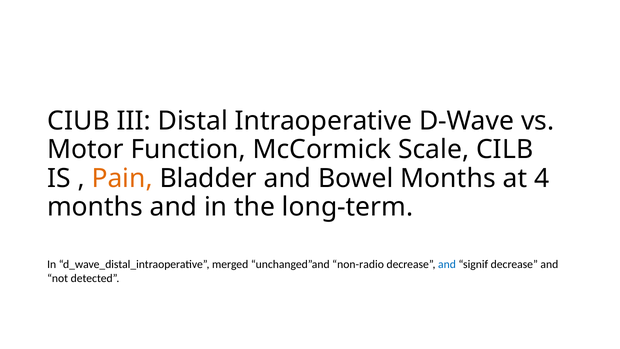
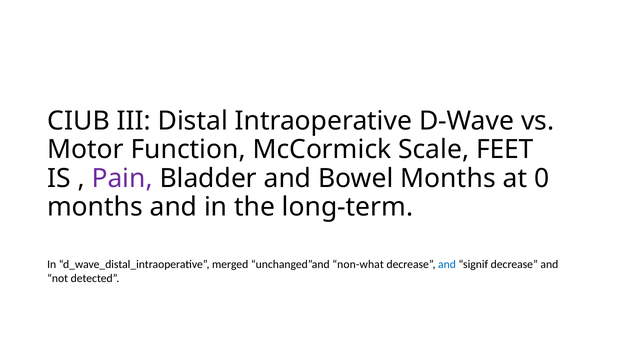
CILB: CILB -> FEET
Pain colour: orange -> purple
4: 4 -> 0
non-radio: non-radio -> non-what
